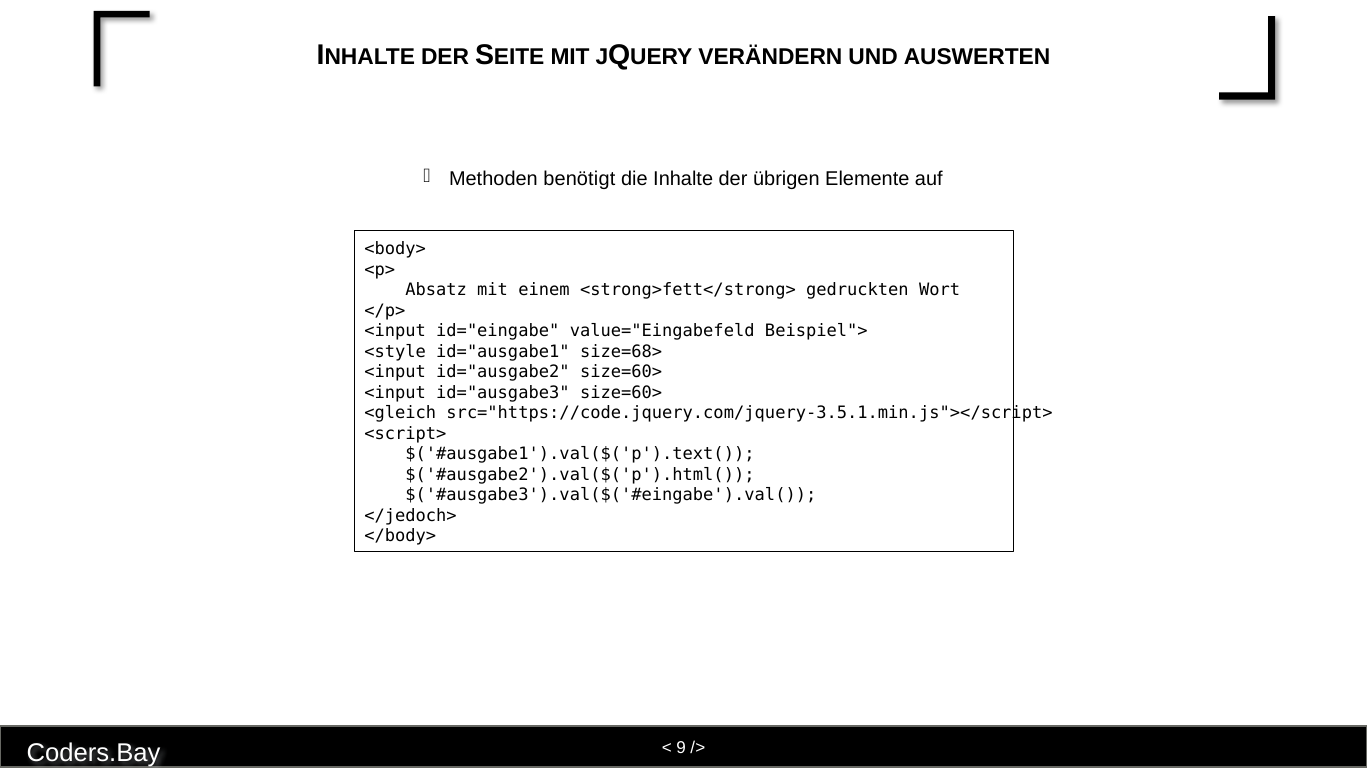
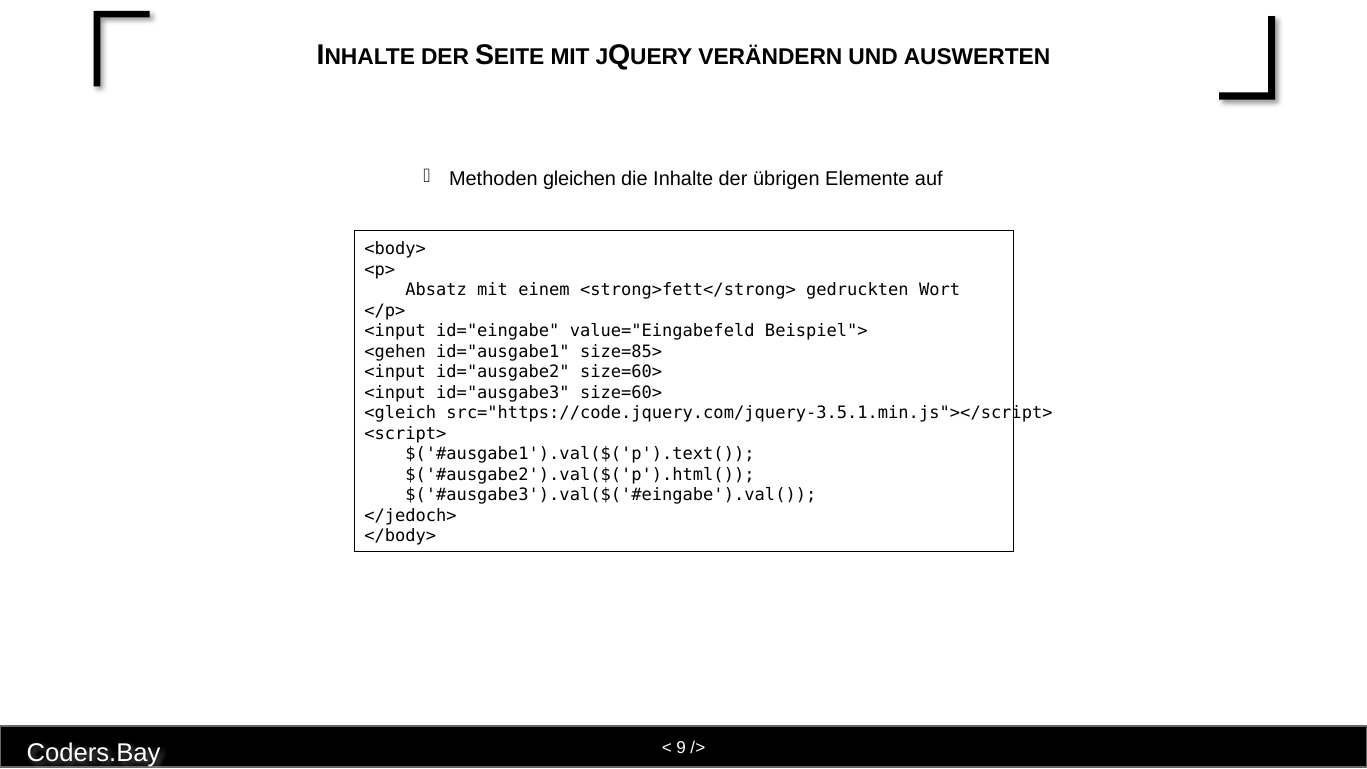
benötigt: benötigt -> gleichen
<style: <style -> <gehen
size=68>: size=68> -> size=85>
